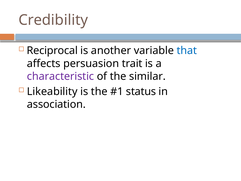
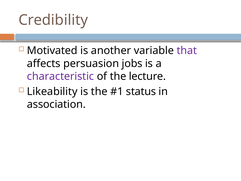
Reciprocal: Reciprocal -> Motivated
that colour: blue -> purple
trait: trait -> jobs
similar: similar -> lecture
